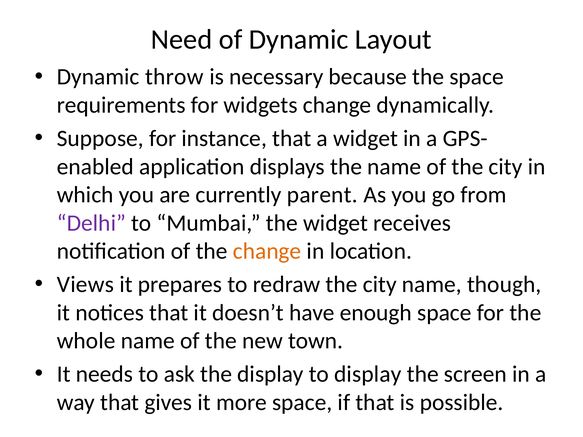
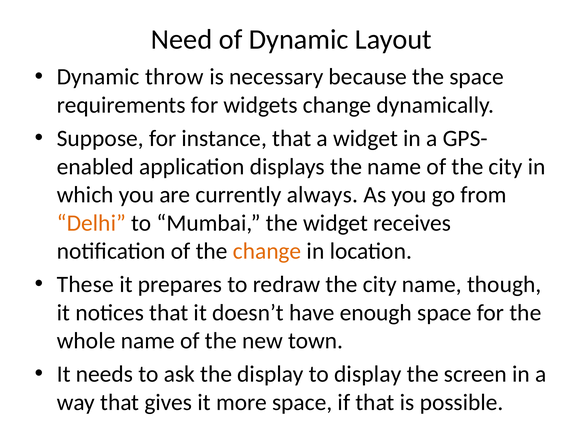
parent: parent -> always
Delhi colour: purple -> orange
Views: Views -> These
